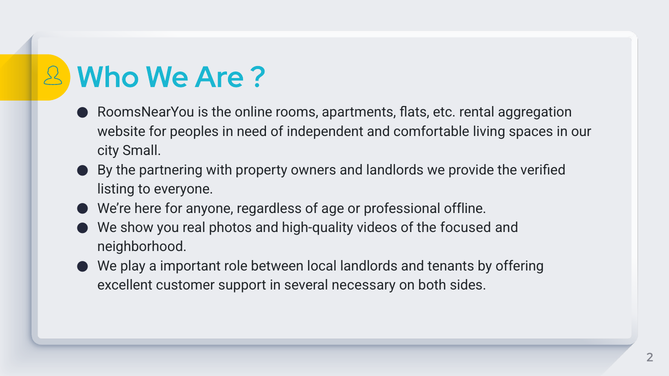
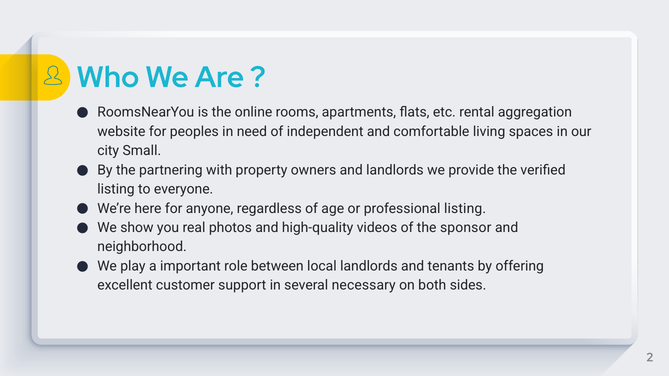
professional offline: offline -> listing
focused: focused -> sponsor
